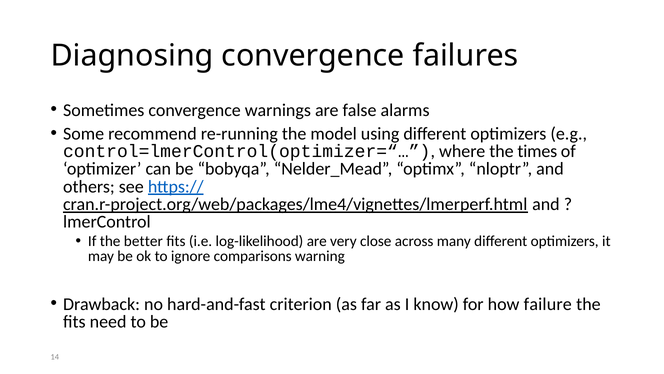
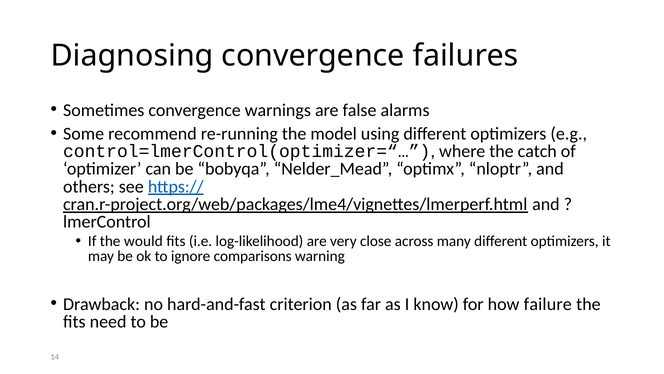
times: times -> catch
better: better -> would
